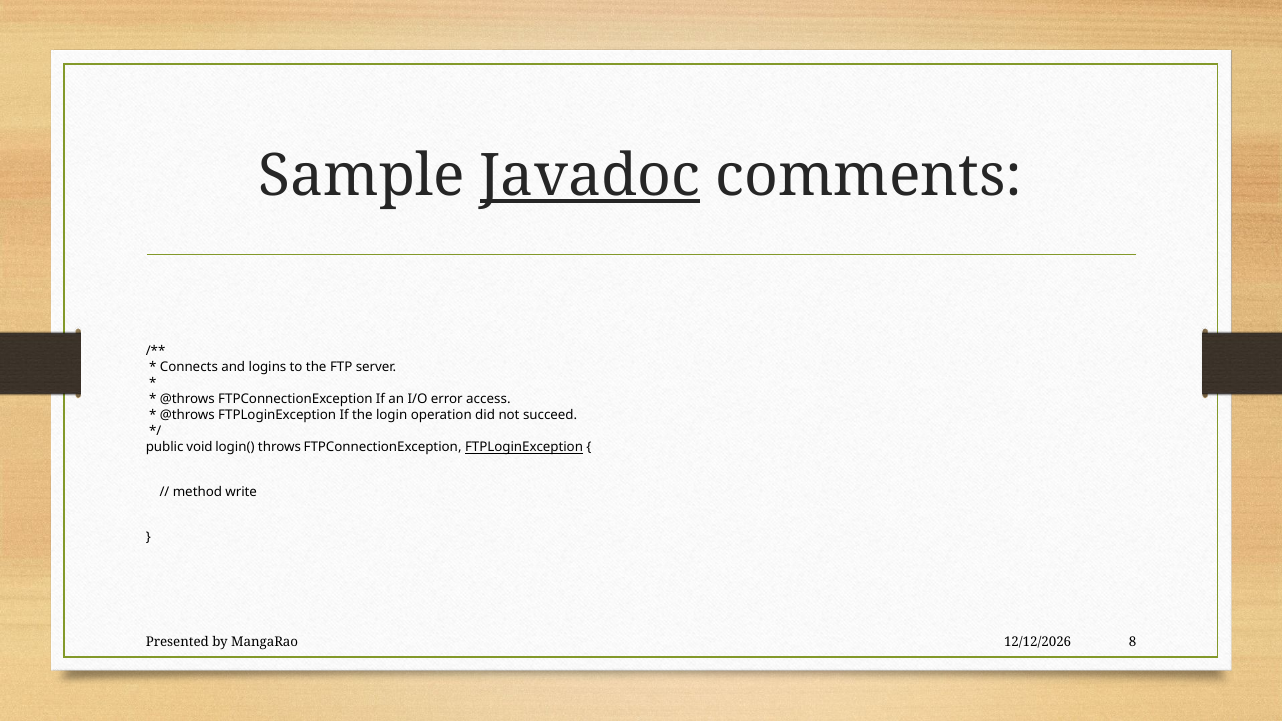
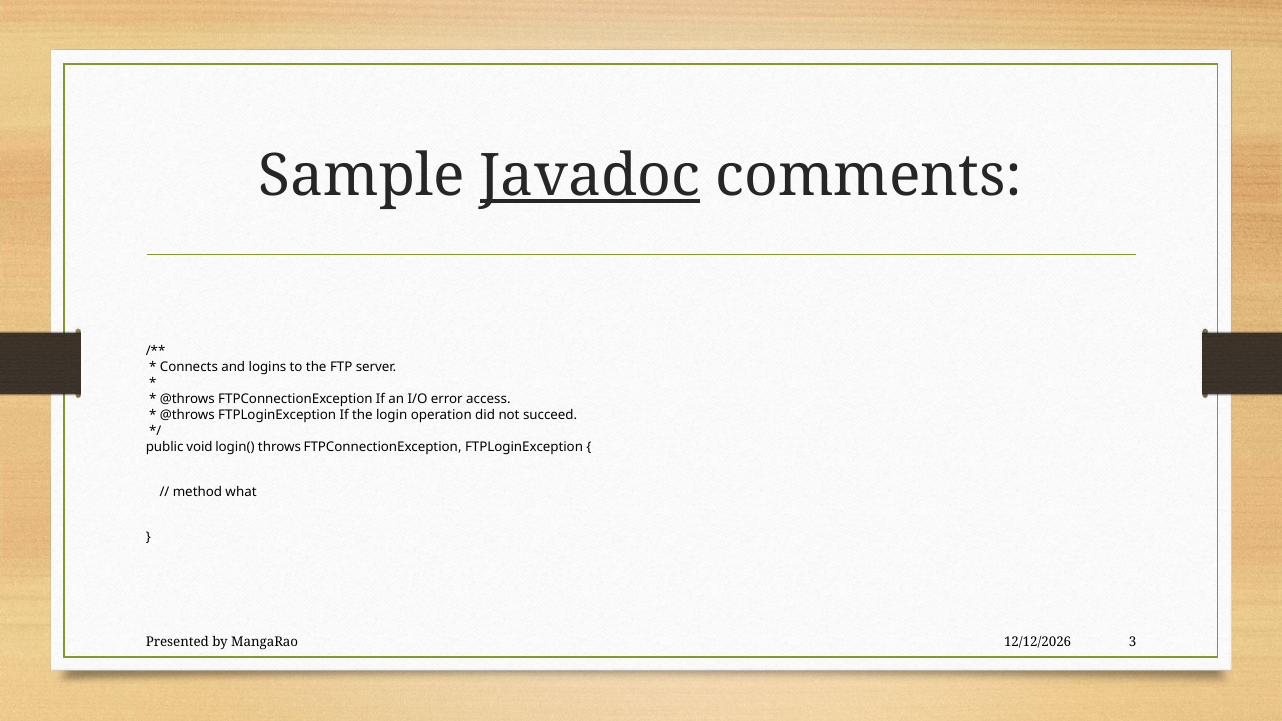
FTPLoginException at (524, 448) underline: present -> none
write: write -> what
8: 8 -> 3
